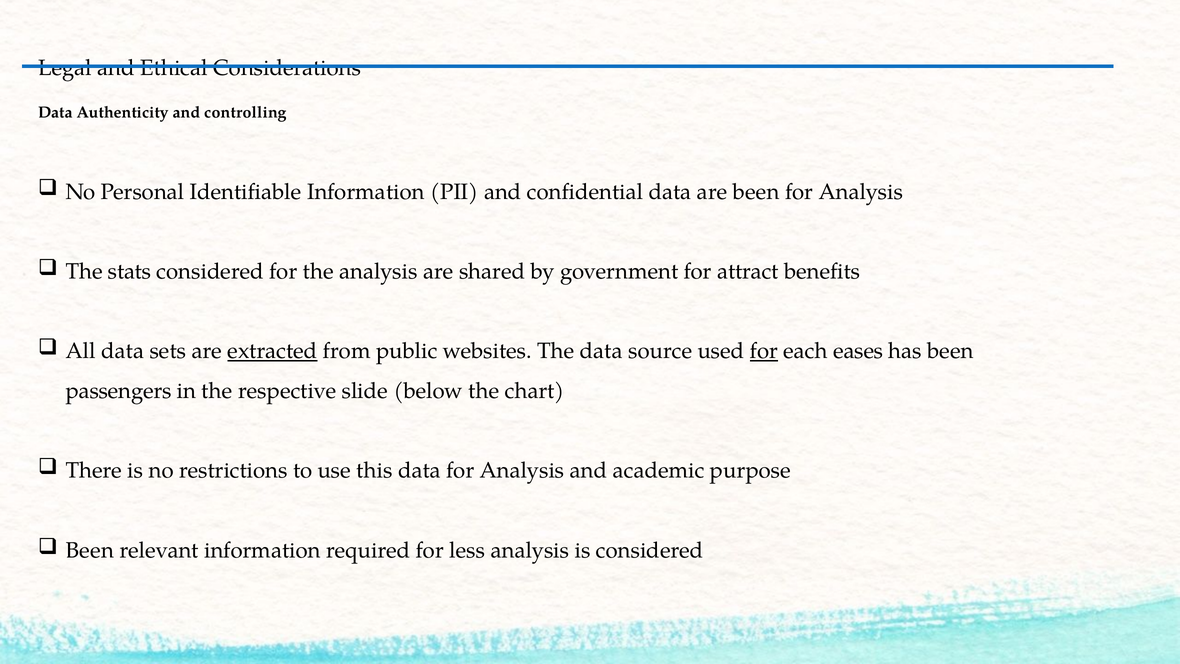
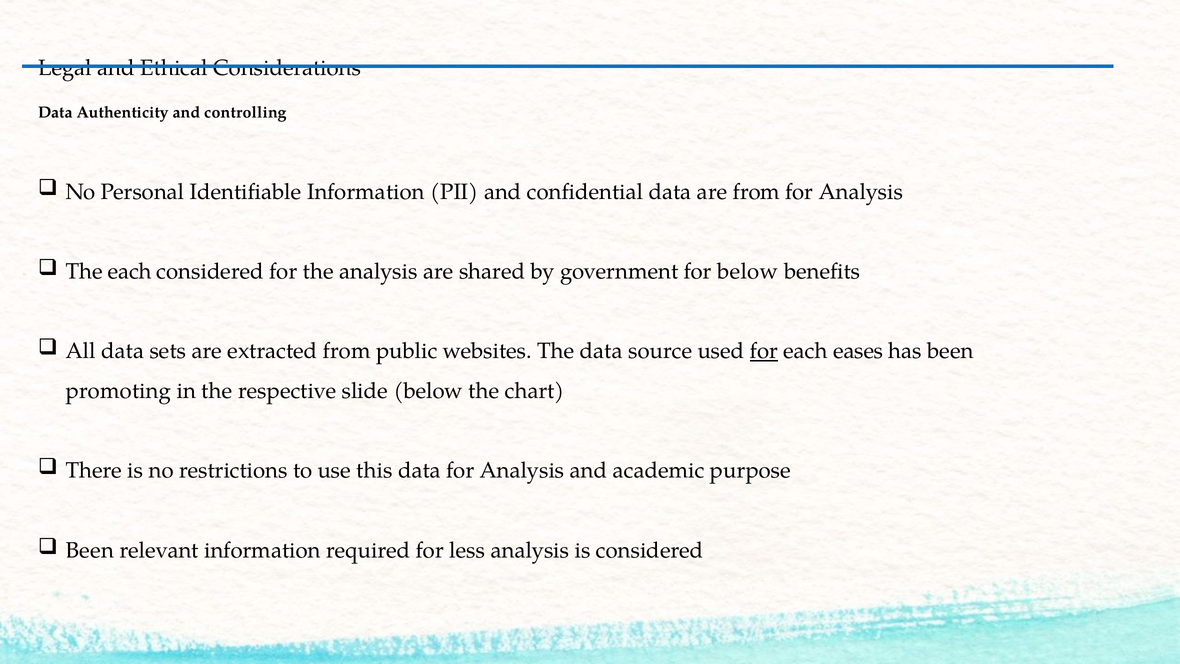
are been: been -> from
The stats: stats -> each
for attract: attract -> below
extracted underline: present -> none
passengers: passengers -> promoting
